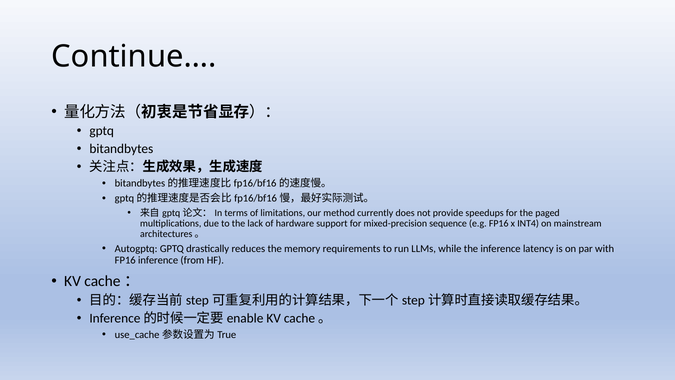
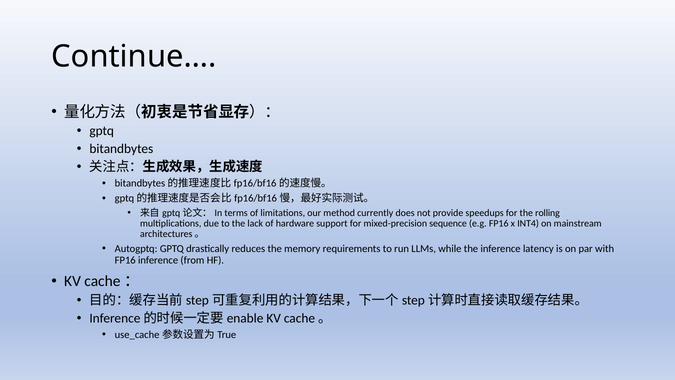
paged: paged -> rolling
